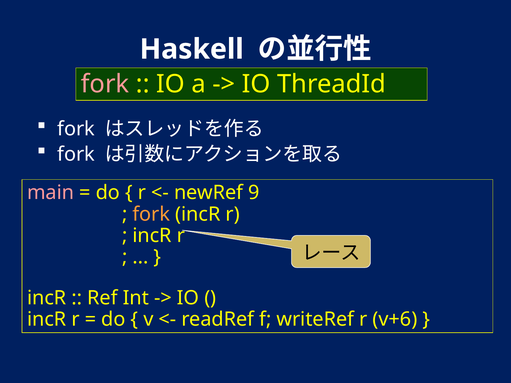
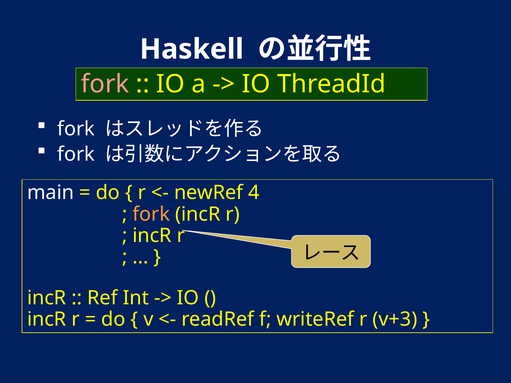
main colour: pink -> white
9: 9 -> 4
v+6: v+6 -> v+3
